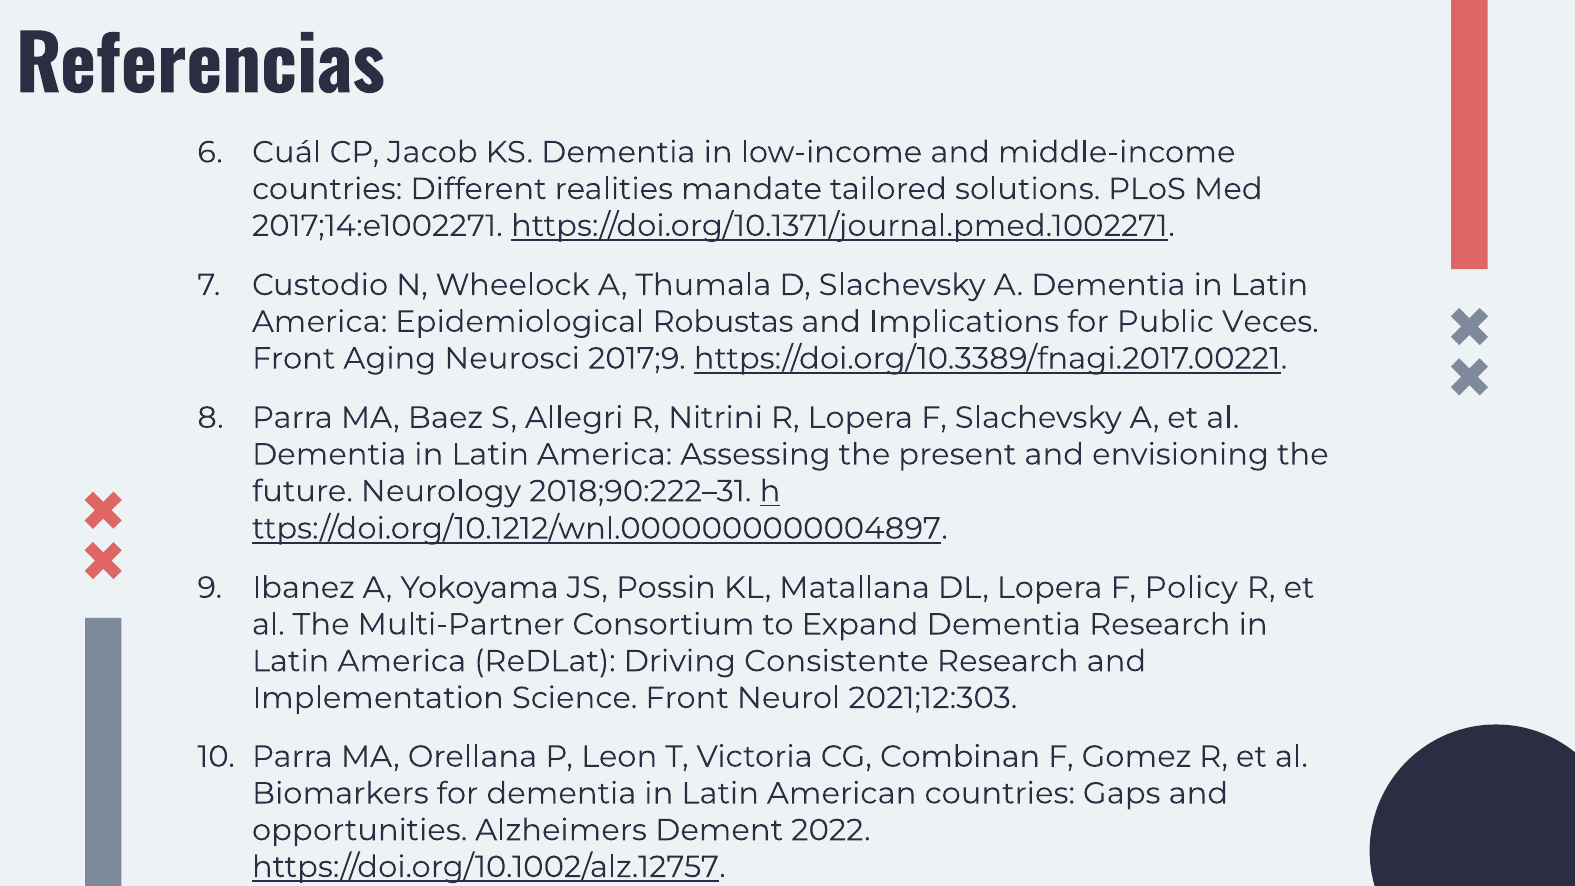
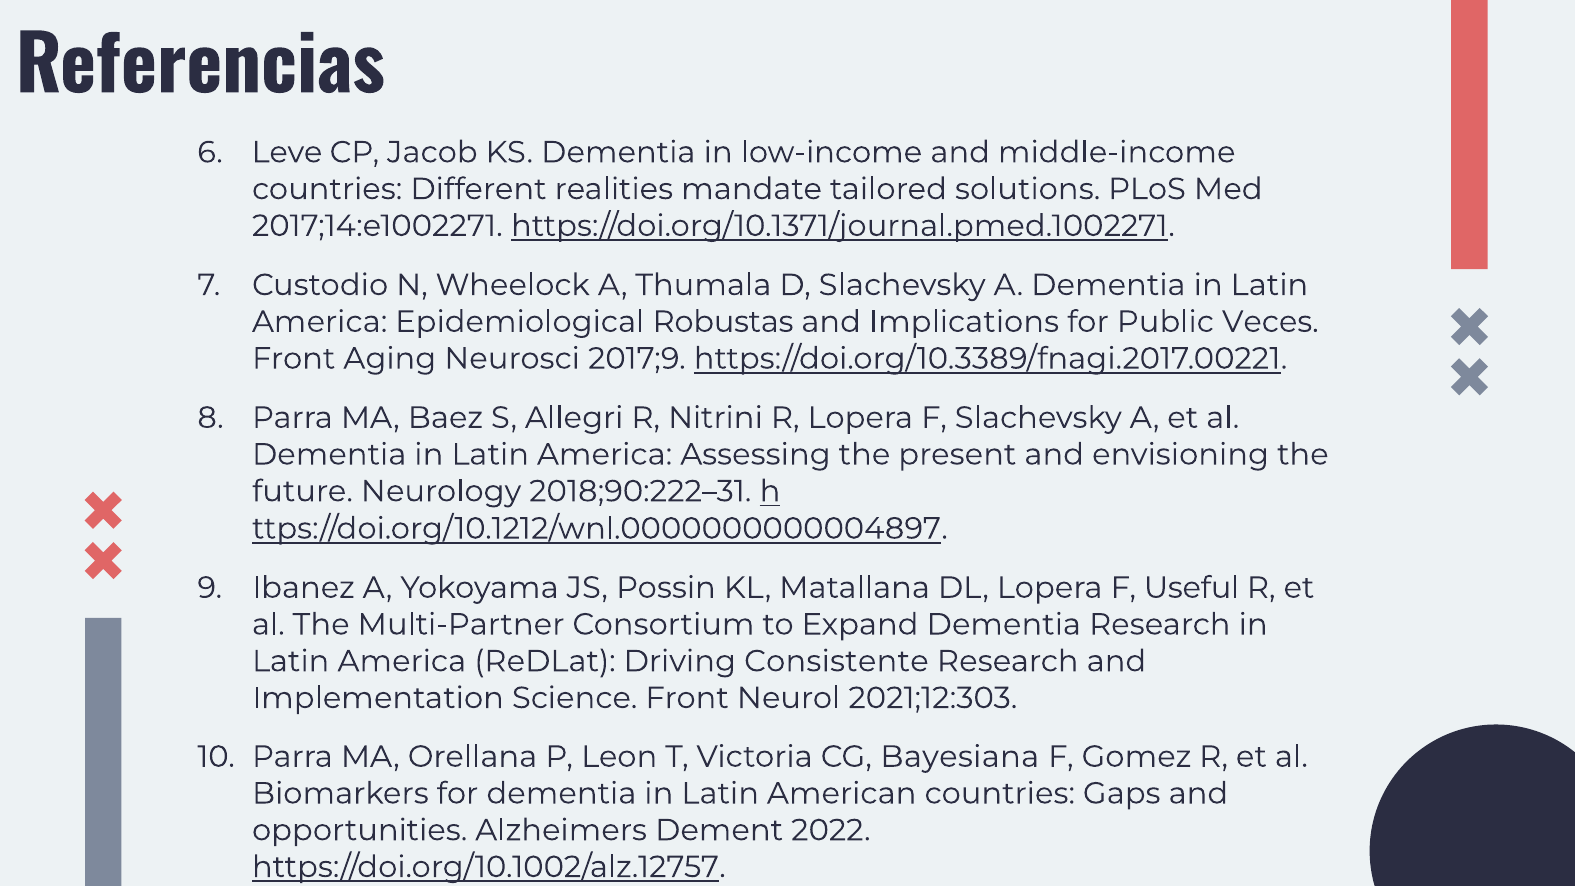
Cuál: Cuál -> Leve
Policy: Policy -> Useful
Combinan: Combinan -> Bayesiana
